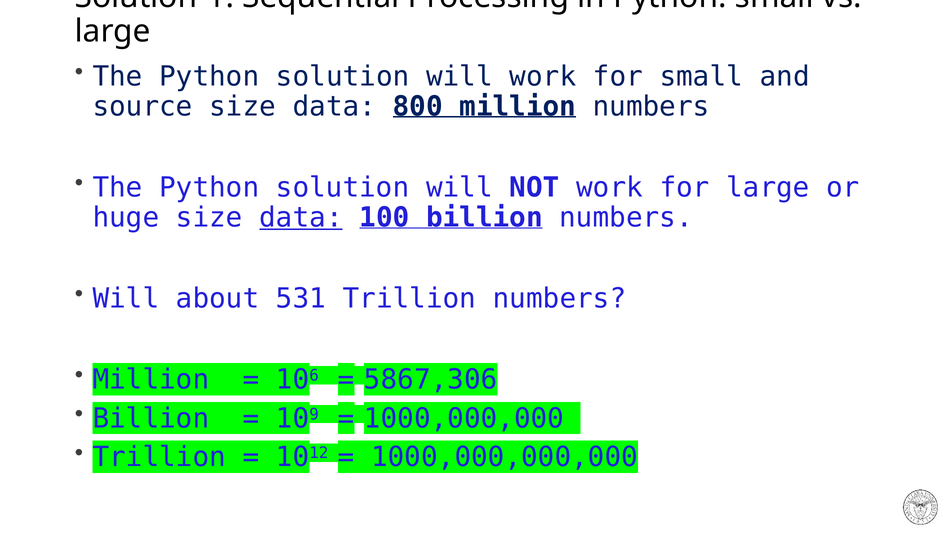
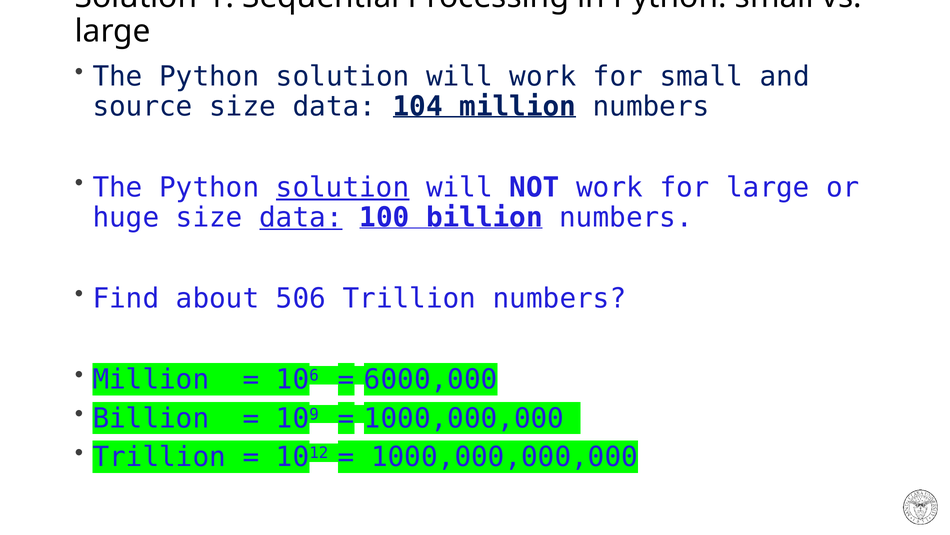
800: 800 -> 104
solution at (343, 187) underline: none -> present
Will at (126, 298): Will -> Find
531: 531 -> 506
5867,306: 5867,306 -> 6000,000
